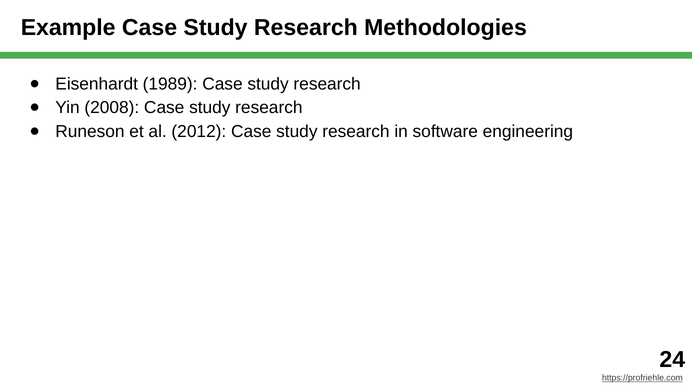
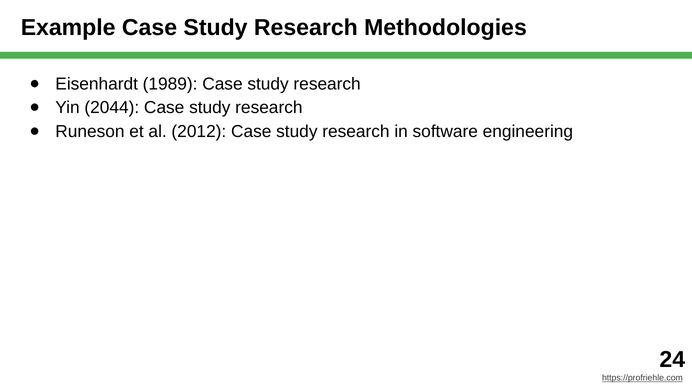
2008: 2008 -> 2044
